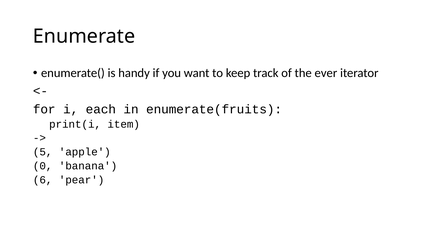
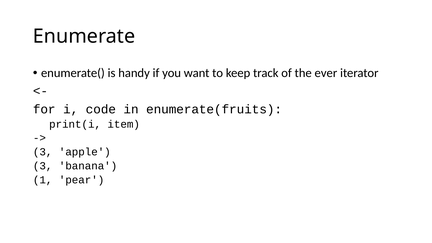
each: each -> code
5 at (43, 152): 5 -> 3
0 at (43, 166): 0 -> 3
6: 6 -> 1
